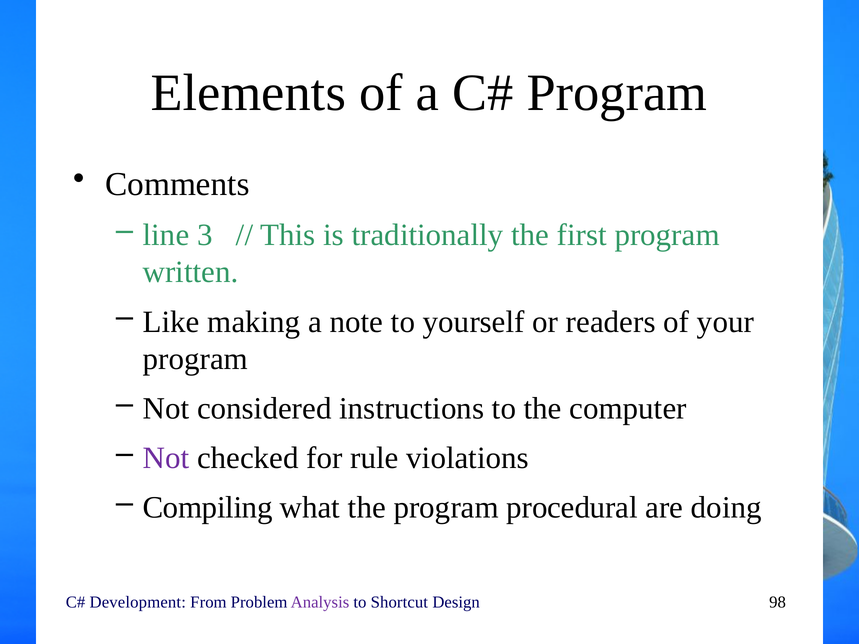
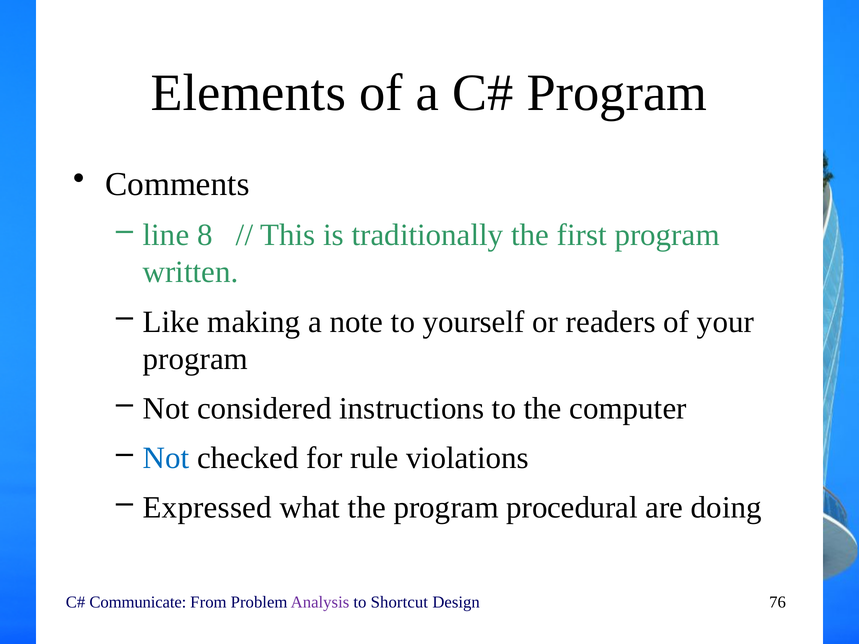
3: 3 -> 8
Not at (166, 458) colour: purple -> blue
Compiling: Compiling -> Expressed
Development: Development -> Communicate
98: 98 -> 76
